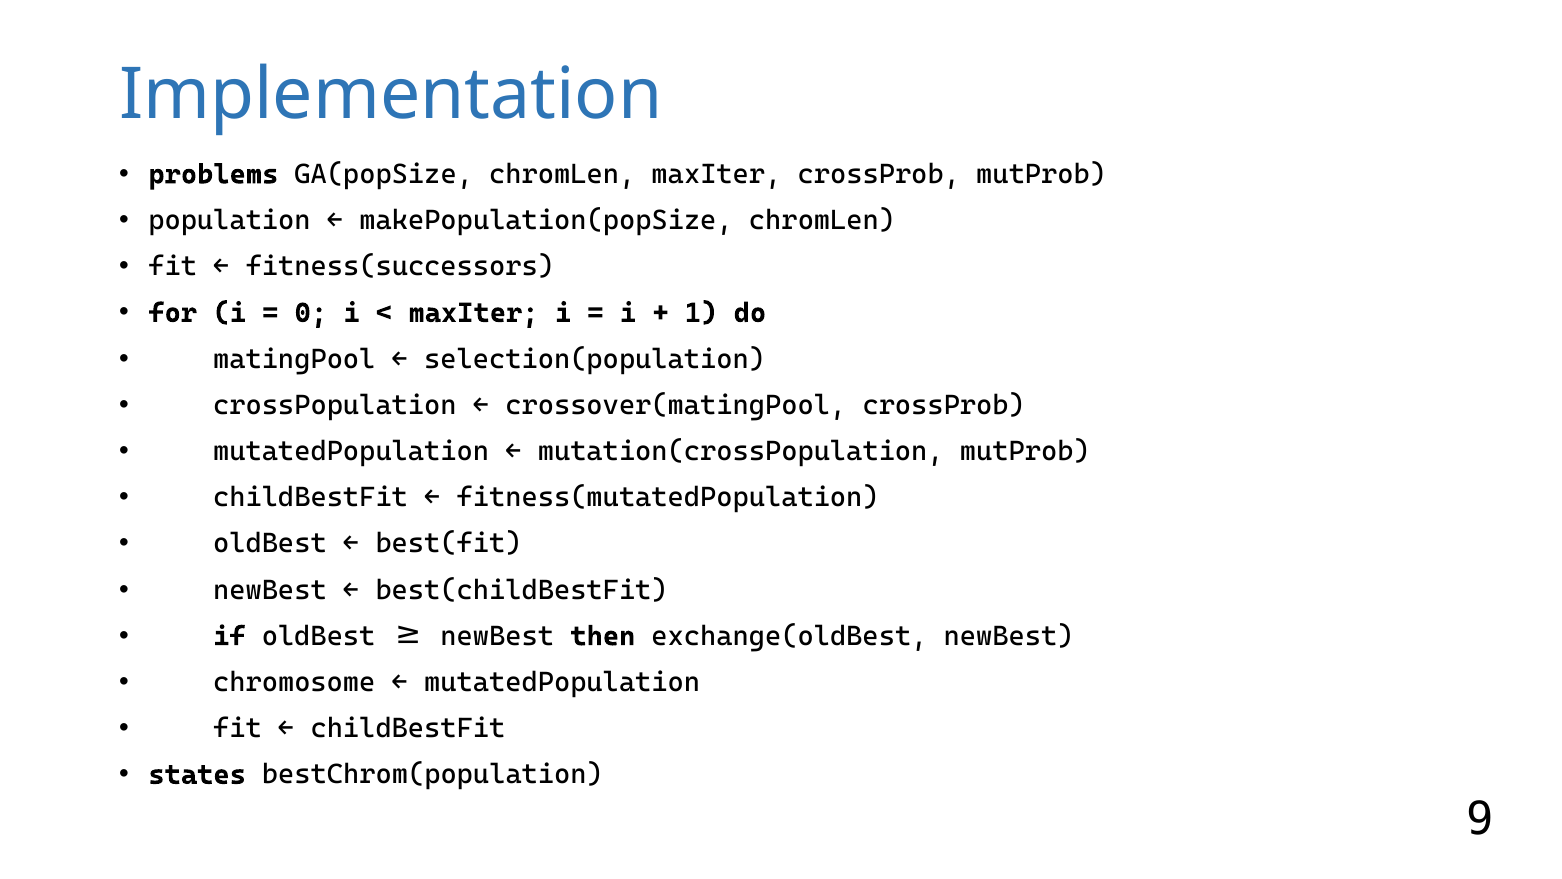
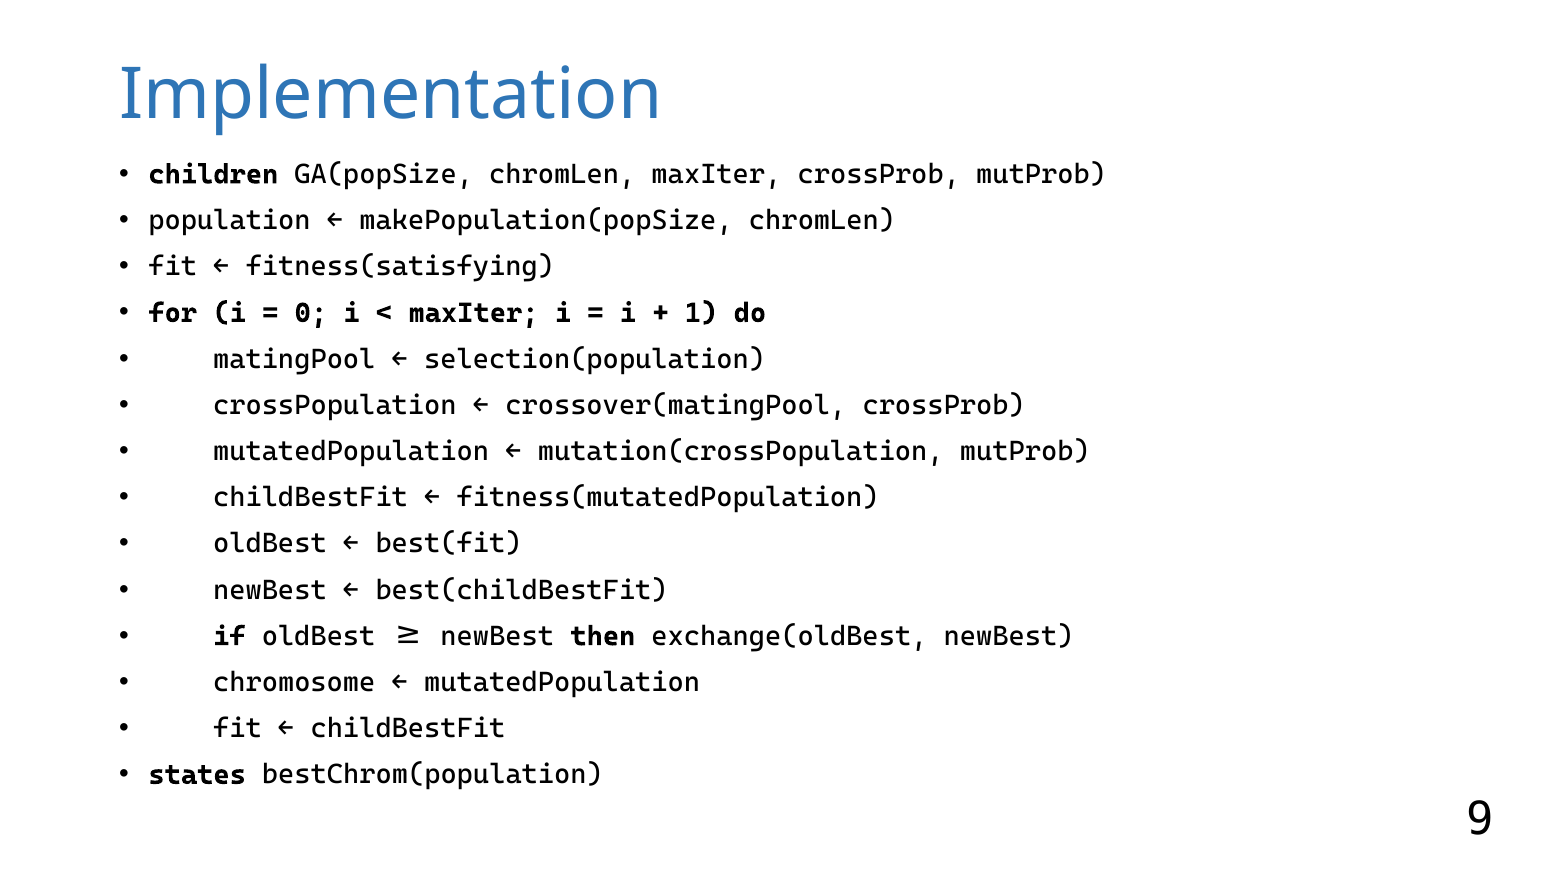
problems: problems -> children
fitness(successors: fitness(successors -> fitness(satisfying
